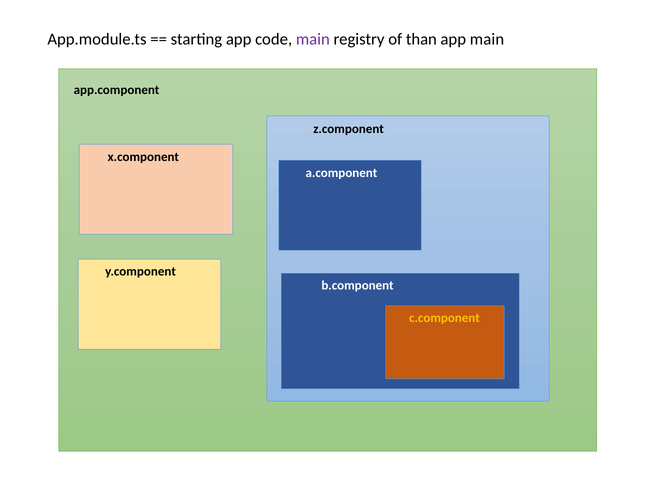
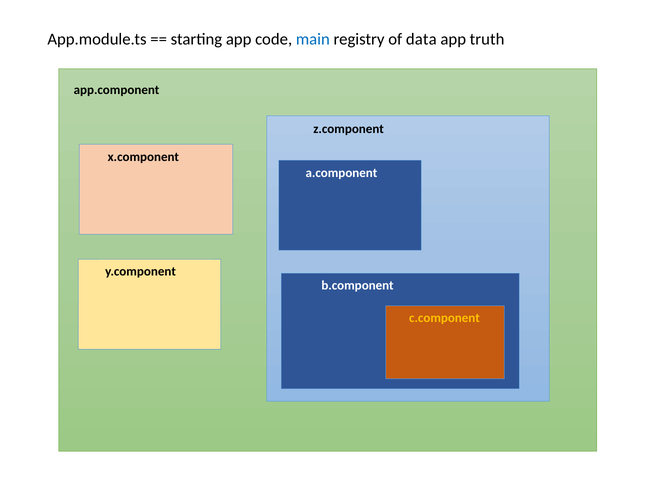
main at (313, 39) colour: purple -> blue
than: than -> data
app main: main -> truth
